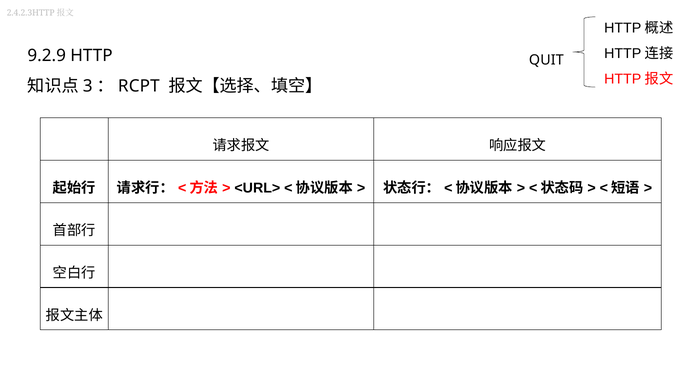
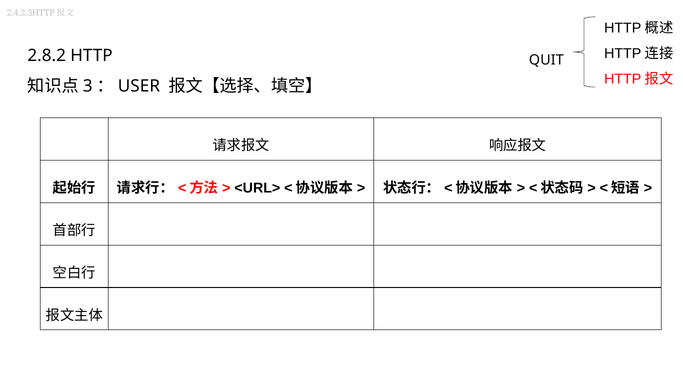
9.2.9: 9.2.9 -> 2.8.2
RCPT: RCPT -> USER
